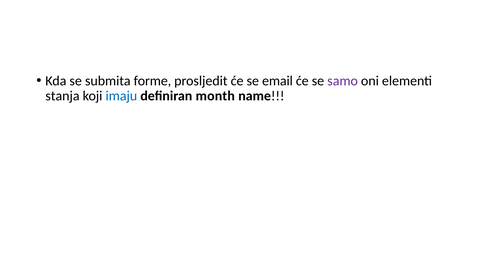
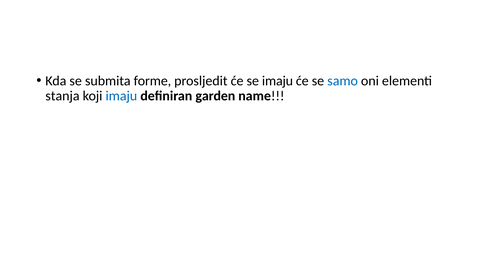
se email: email -> imaju
samo colour: purple -> blue
month: month -> garden
